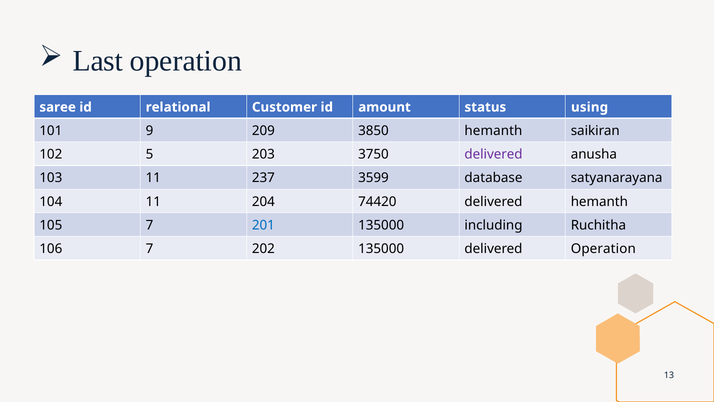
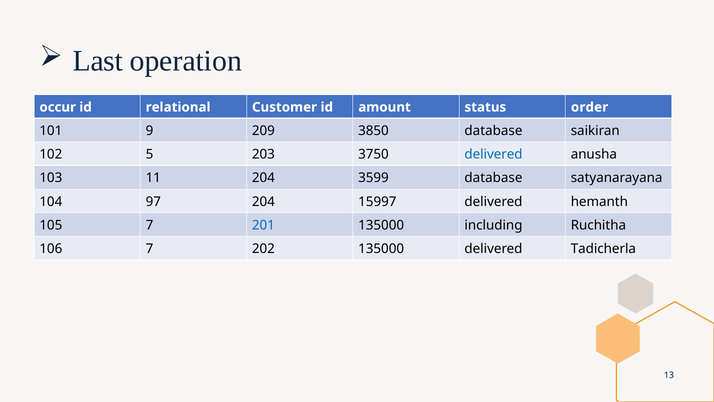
saree: saree -> occur
using: using -> order
3850 hemanth: hemanth -> database
delivered at (494, 154) colour: purple -> blue
11 237: 237 -> 204
104 11: 11 -> 97
74420: 74420 -> 15997
delivered Operation: Operation -> Tadicherla
